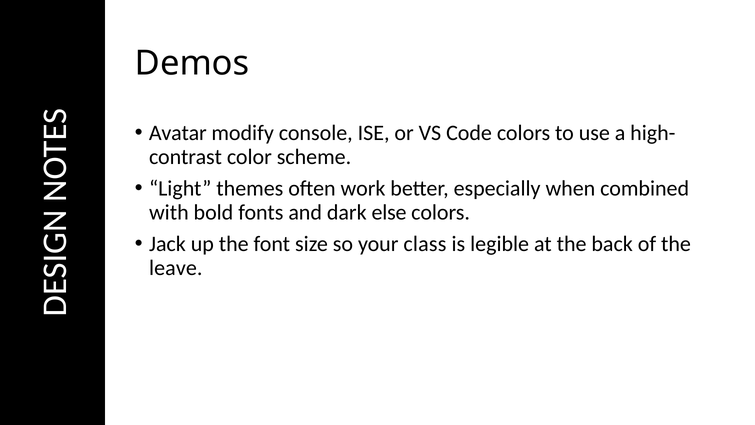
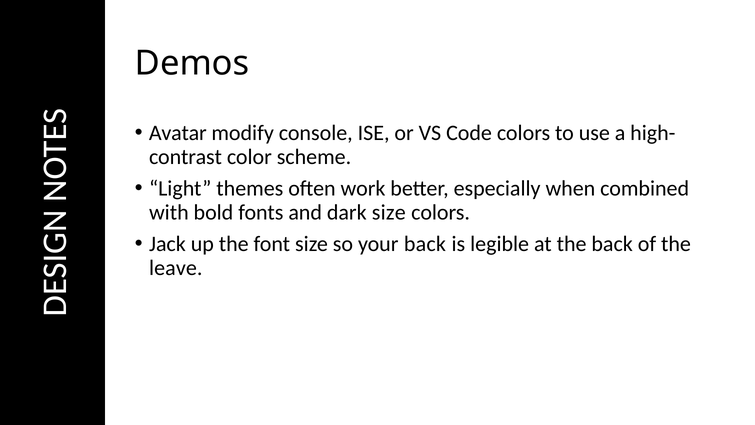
dark else: else -> size
your class: class -> back
